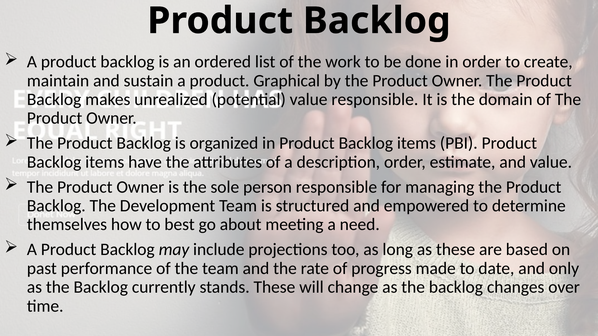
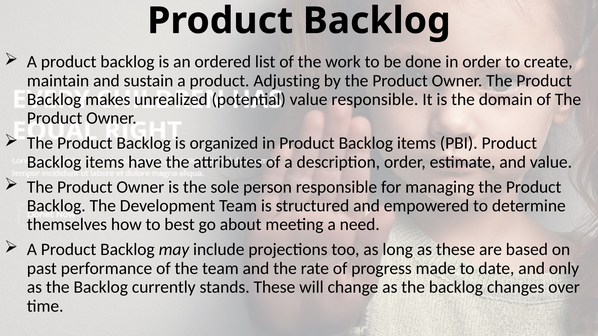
Graphical: Graphical -> Adjusting
